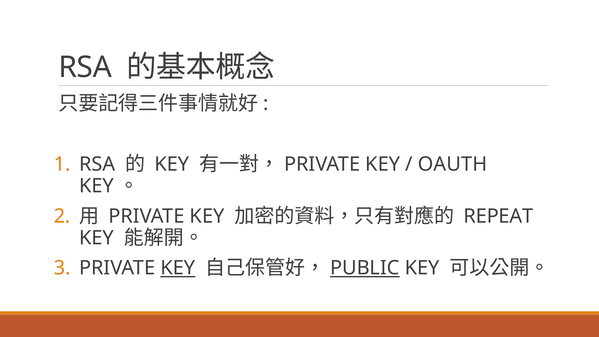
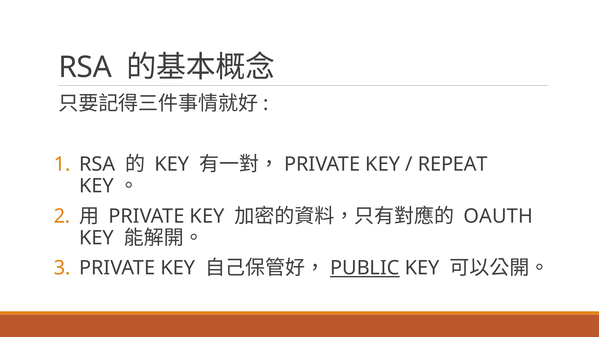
OAUTH: OAUTH -> REPEAT
REPEAT: REPEAT -> OAUTH
KEY at (178, 268) underline: present -> none
